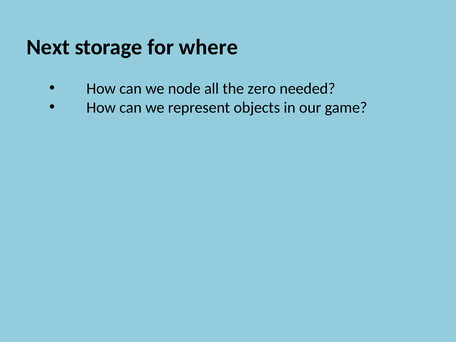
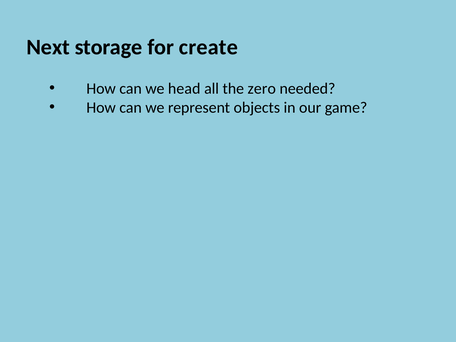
where: where -> create
node: node -> head
